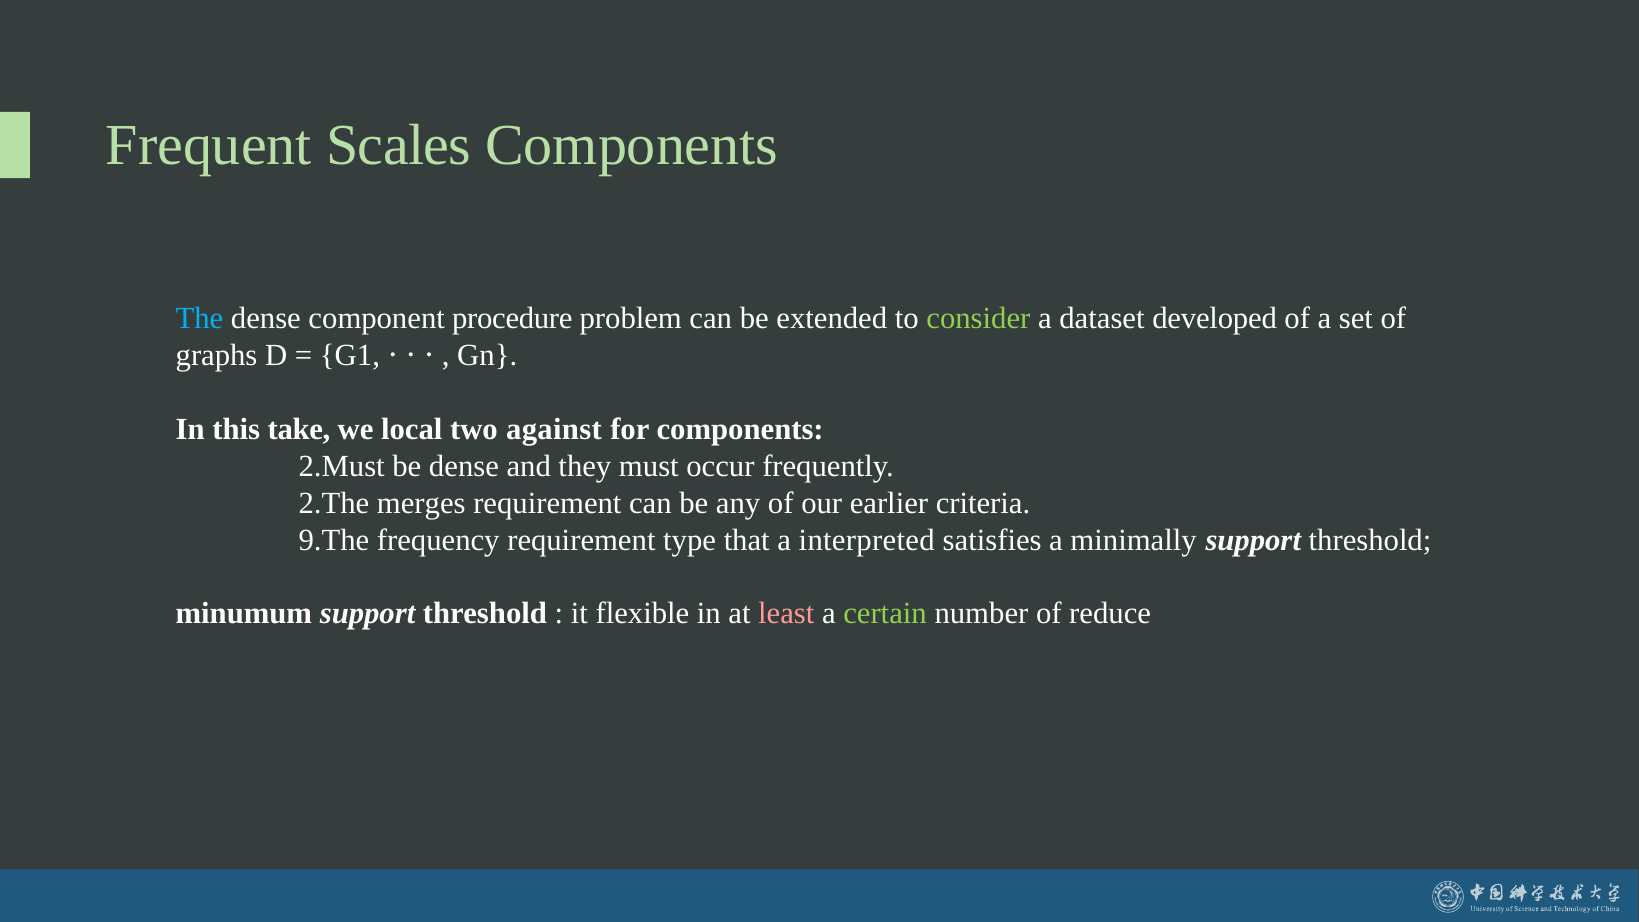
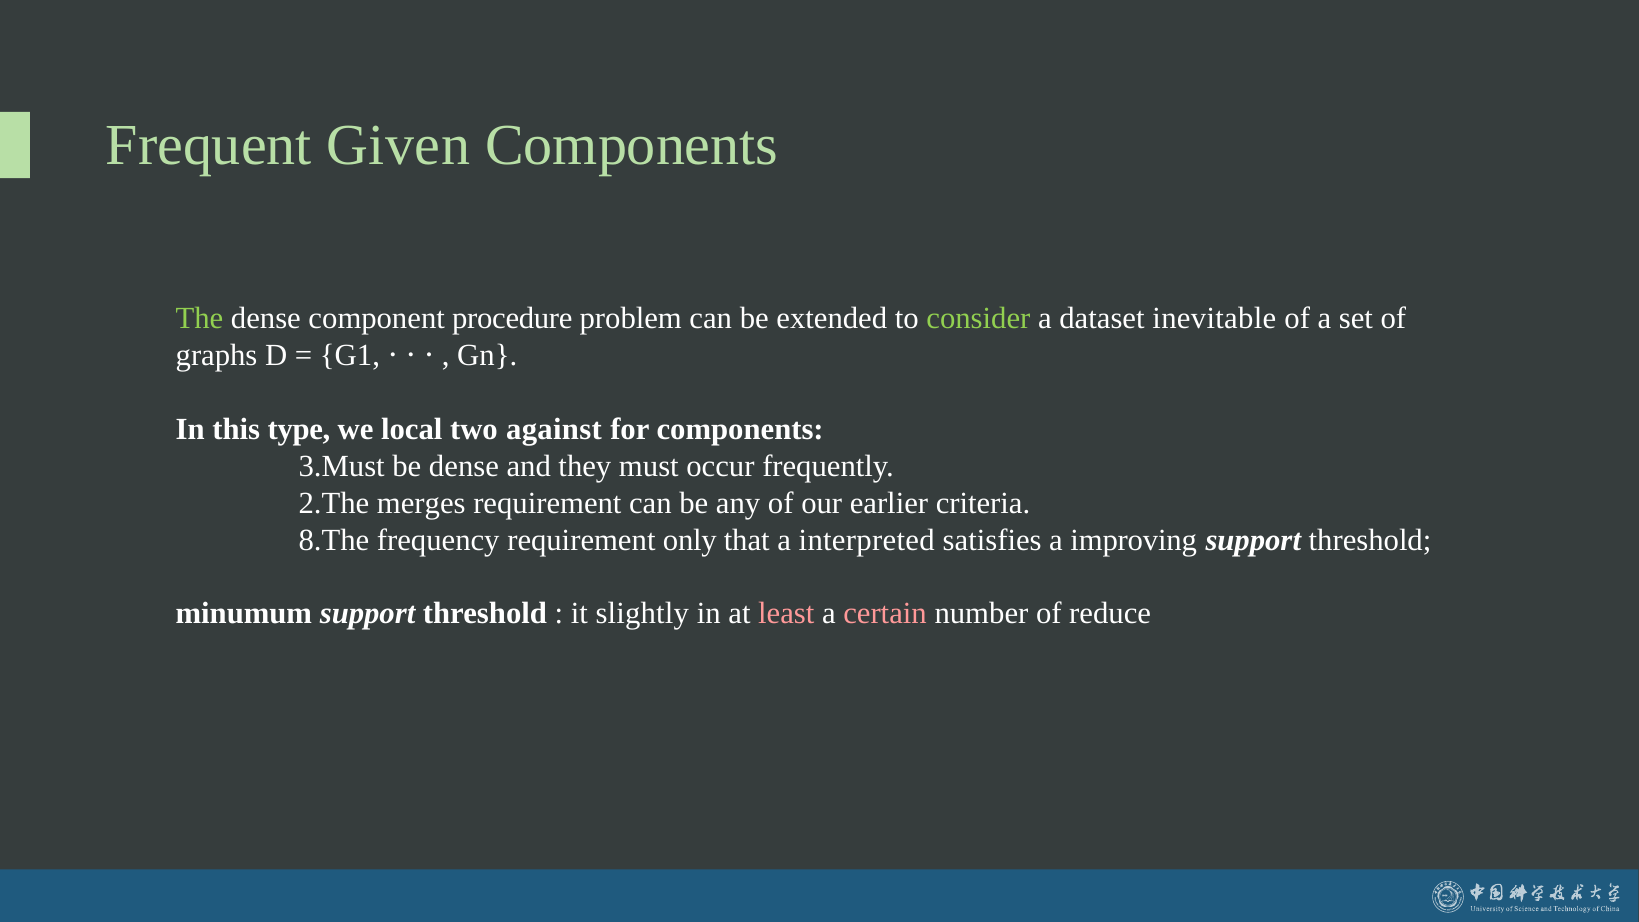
Scales: Scales -> Given
The colour: light blue -> light green
developed: developed -> inevitable
take: take -> type
2.Must: 2.Must -> 3.Must
9.The: 9.The -> 8.The
type: type -> only
minimally: minimally -> improving
flexible: flexible -> slightly
certain colour: light green -> pink
